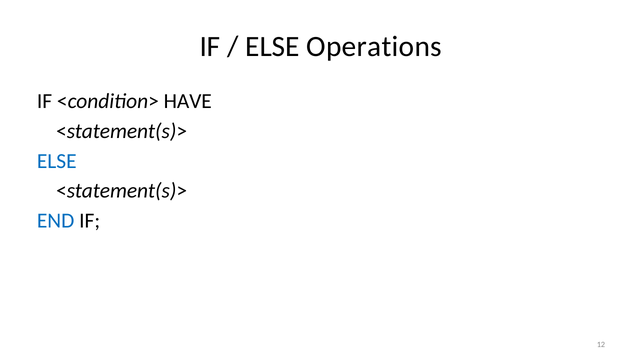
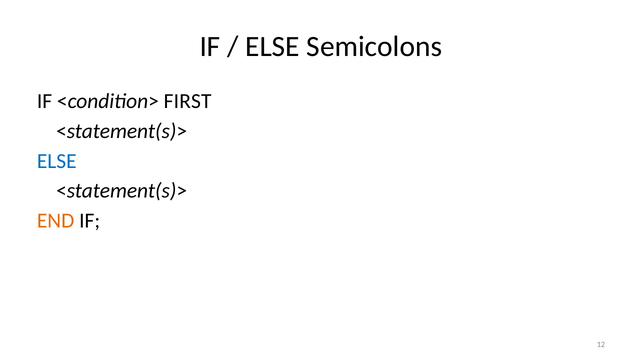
Operations: Operations -> Semicolons
HAVE: HAVE -> FIRST
END colour: blue -> orange
